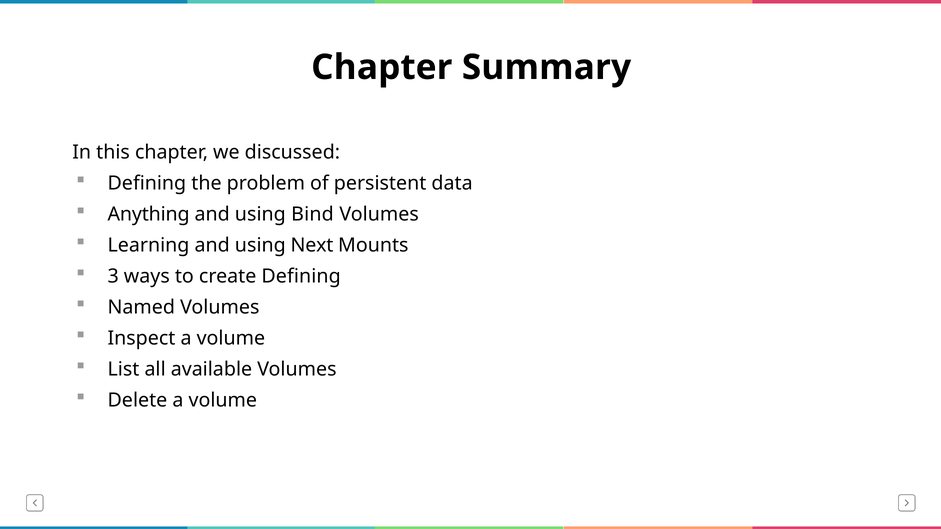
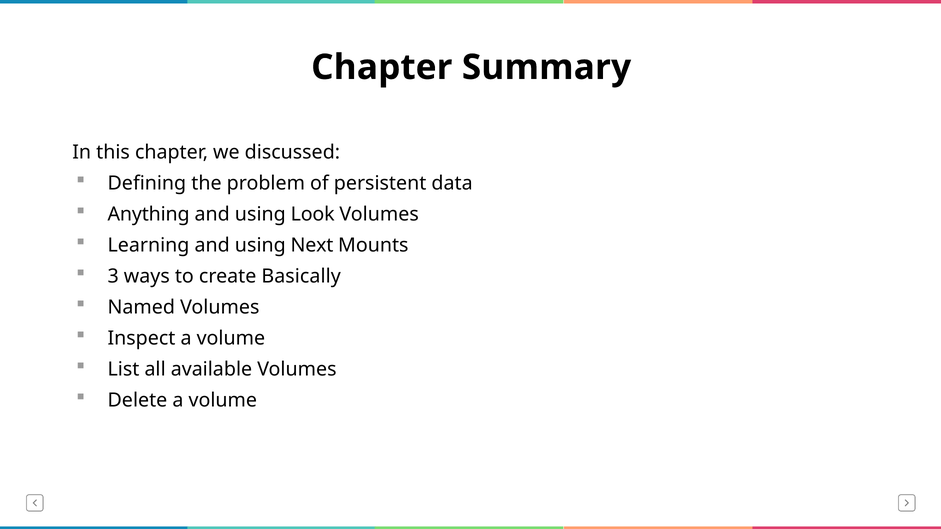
Bind: Bind -> Look
create Defining: Defining -> Basically
